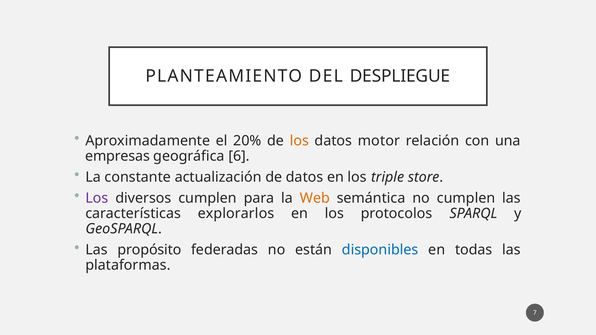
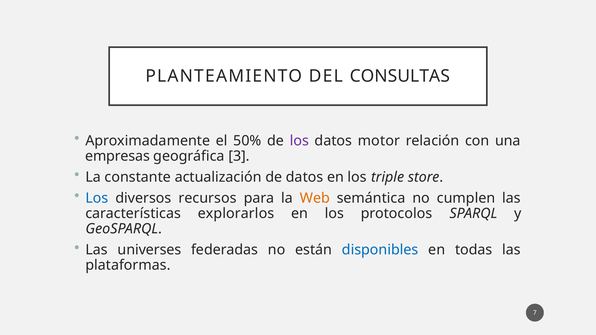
DESPLIEGUE: DESPLIEGUE -> CONSULTAS
20%: 20% -> 50%
los at (299, 141) colour: orange -> purple
6: 6 -> 3
Los at (97, 198) colour: purple -> blue
diversos cumplen: cumplen -> recursos
propósito: propósito -> universes
